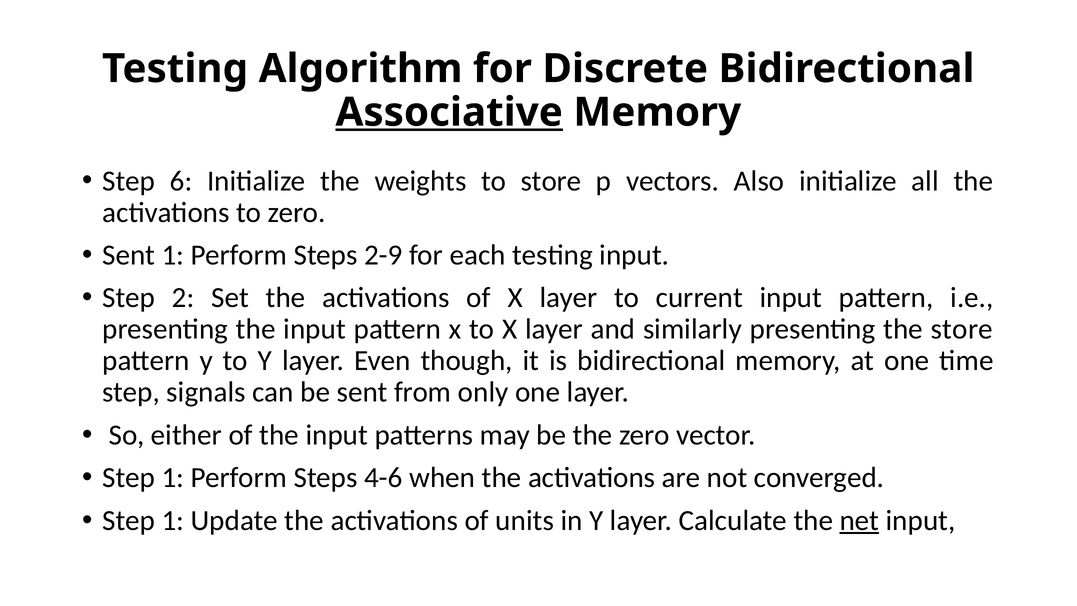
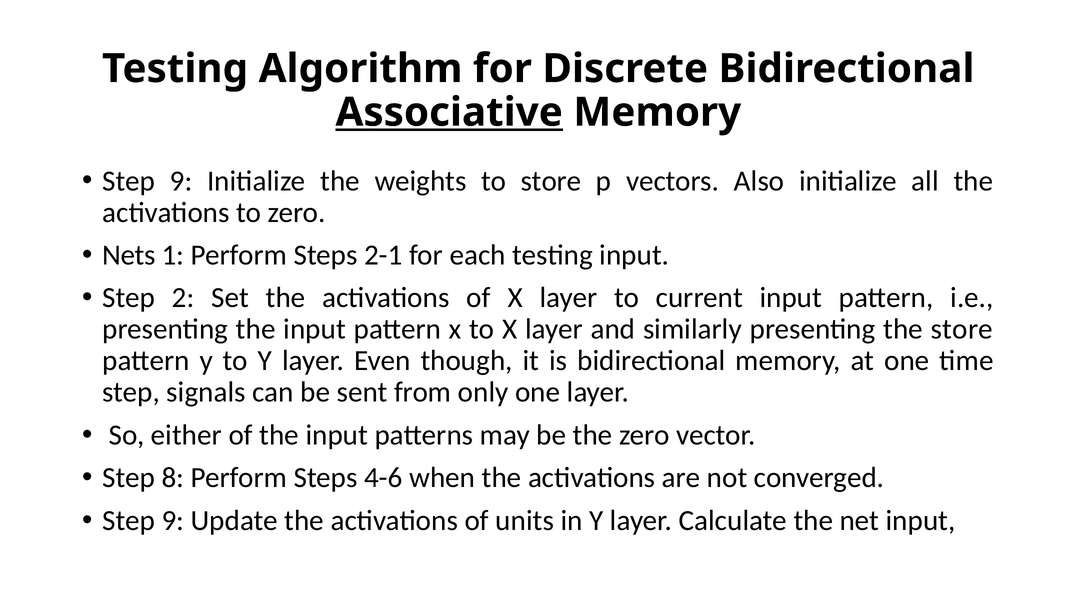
6 at (181, 181): 6 -> 9
Sent at (129, 255): Sent -> Nets
2-9: 2-9 -> 2-1
1 at (173, 478): 1 -> 8
1 at (173, 520): 1 -> 9
net underline: present -> none
